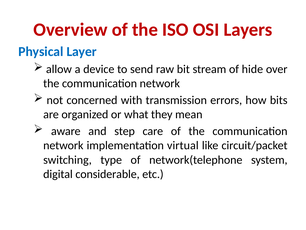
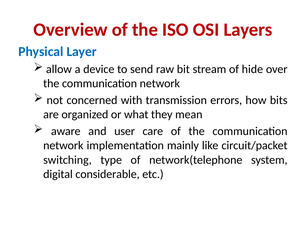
step: step -> user
virtual: virtual -> mainly
